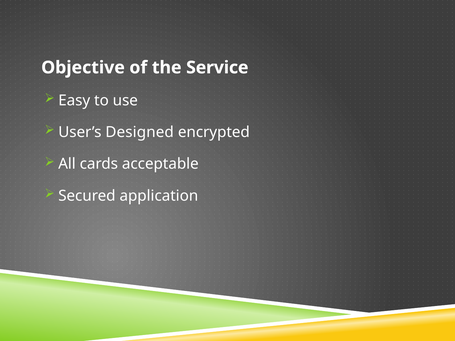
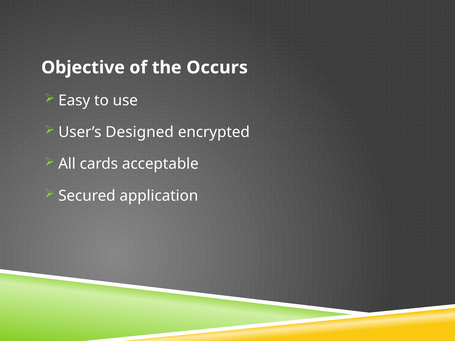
Service: Service -> Occurs
